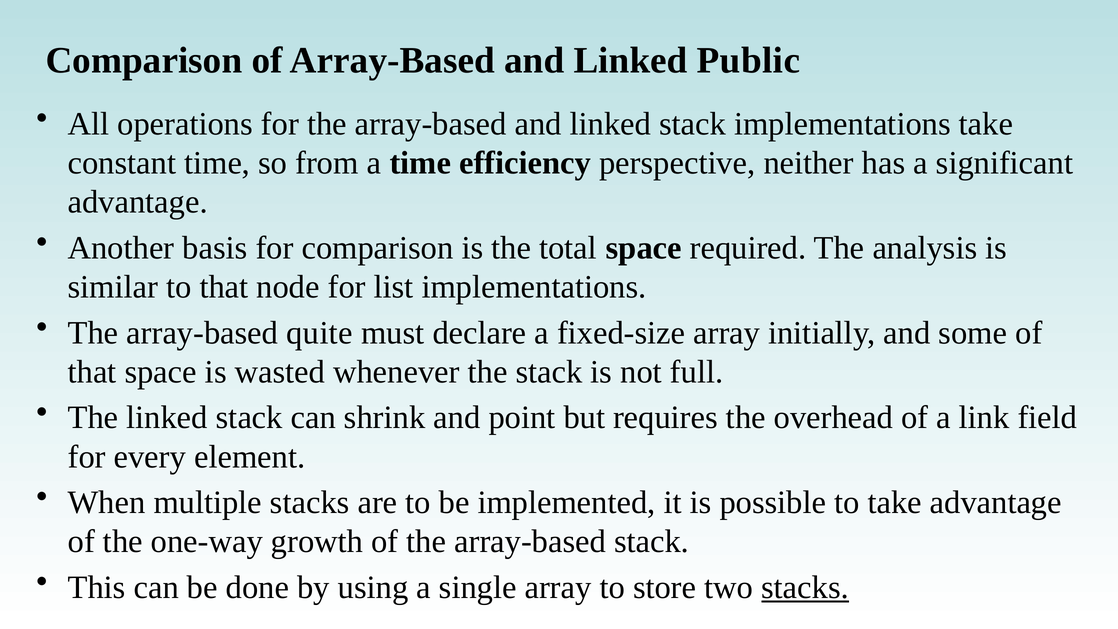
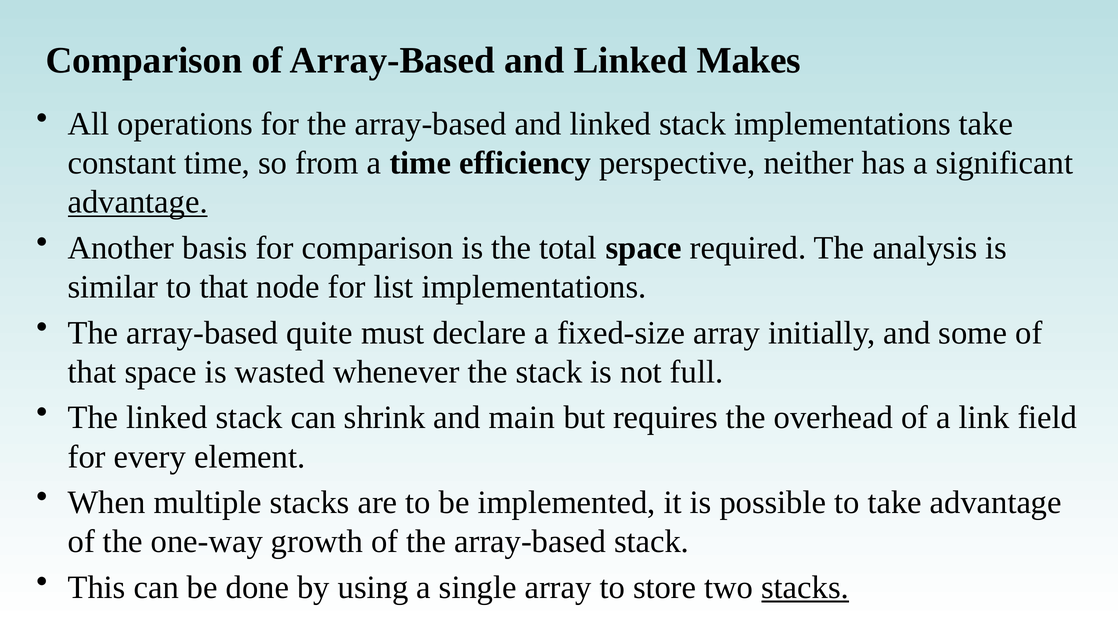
Public: Public -> Makes
advantage at (138, 202) underline: none -> present
point: point -> main
